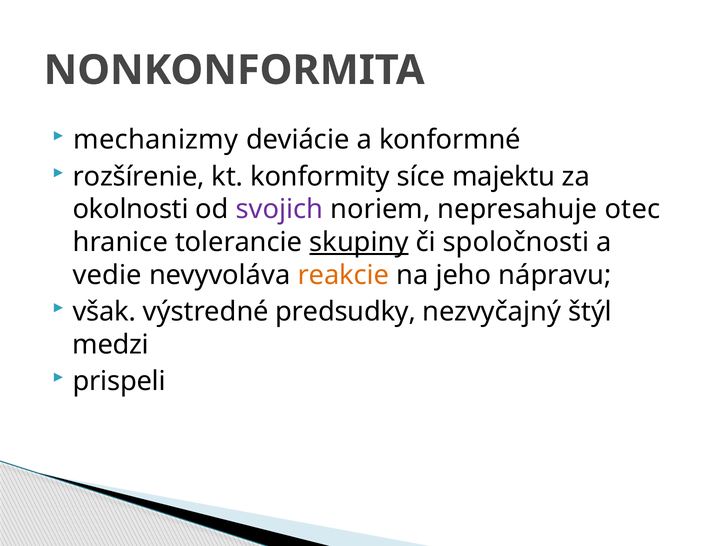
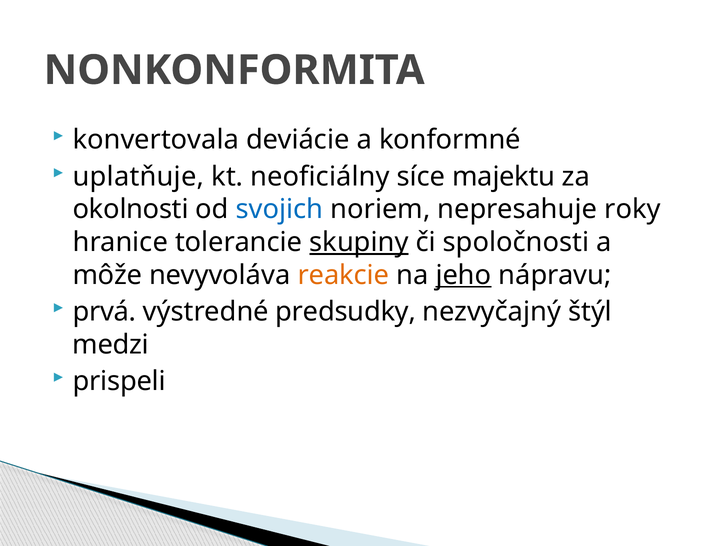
mechanizmy: mechanizmy -> konvertovala
rozšírenie: rozšírenie -> uplatňuje
konformity: konformity -> neoficiálny
svojich colour: purple -> blue
otec: otec -> roky
vedie: vedie -> môže
jeho underline: none -> present
však: však -> prvá
